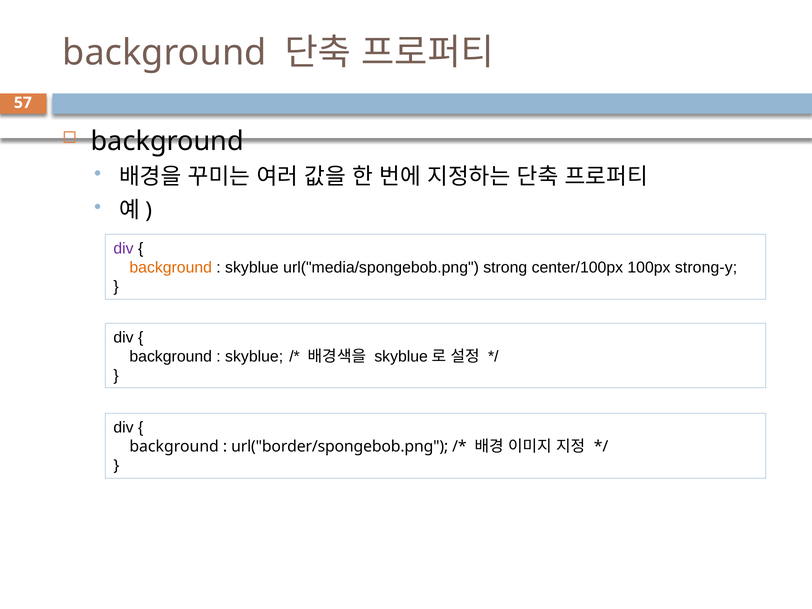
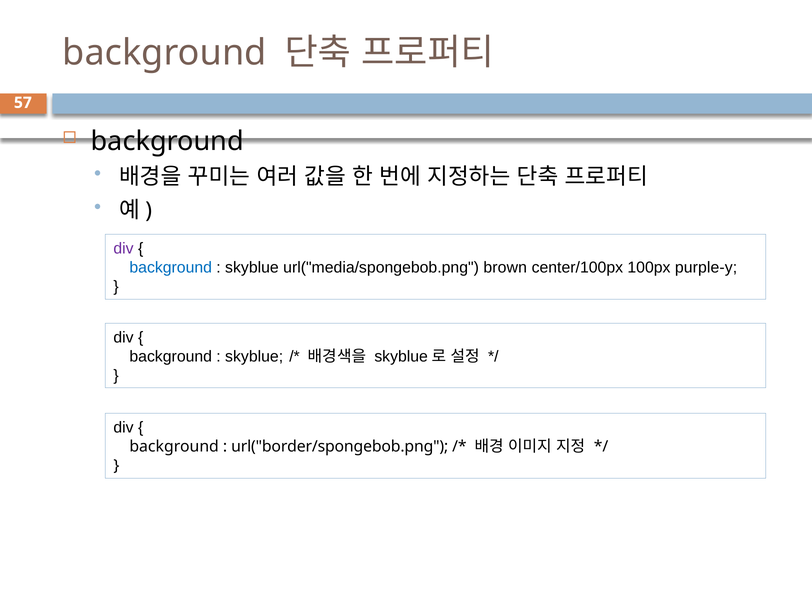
background at (171, 268) colour: orange -> blue
strong: strong -> brown
strong-y: strong-y -> purple-y
